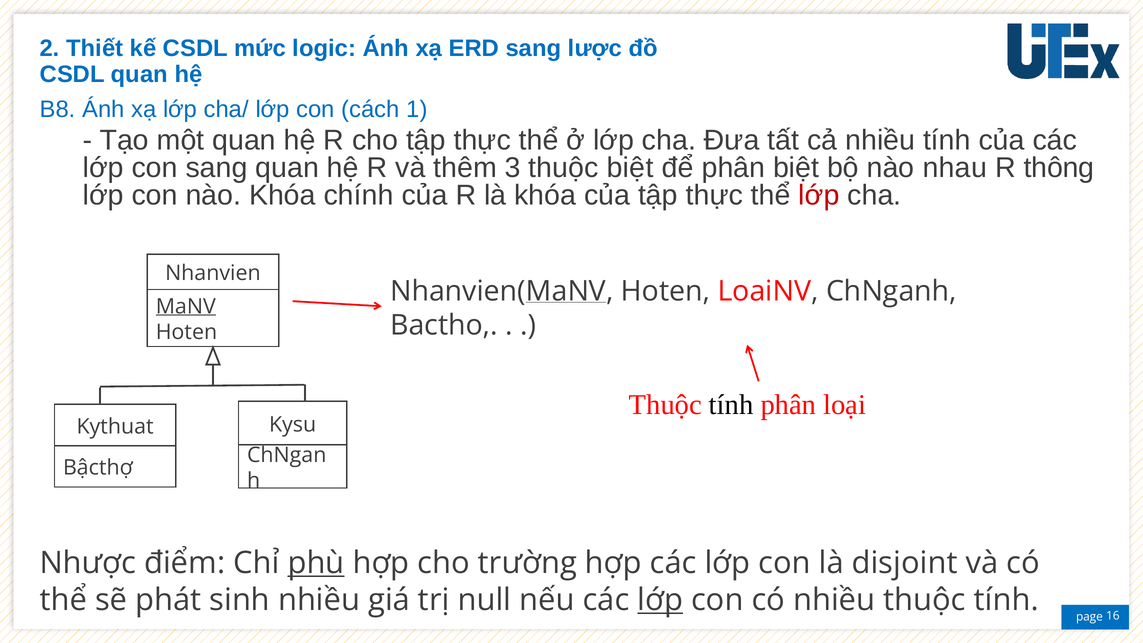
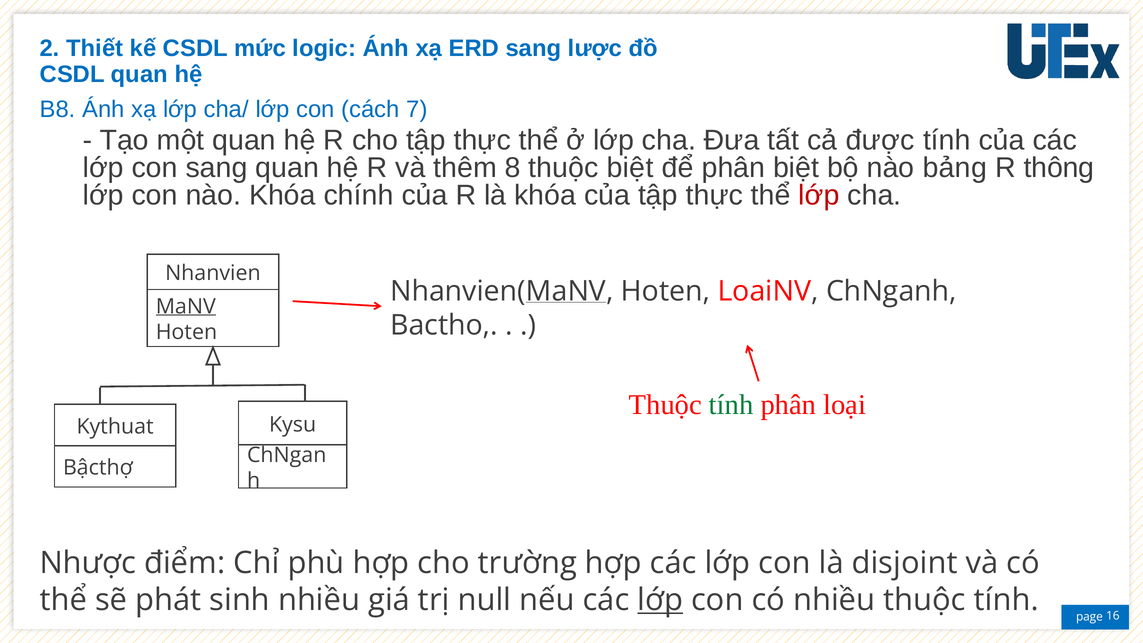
1: 1 -> 7
cả nhiều: nhiều -> được
3: 3 -> 8
nhau: nhau -> bảng
tính at (731, 405) colour: black -> green
phù underline: present -> none
